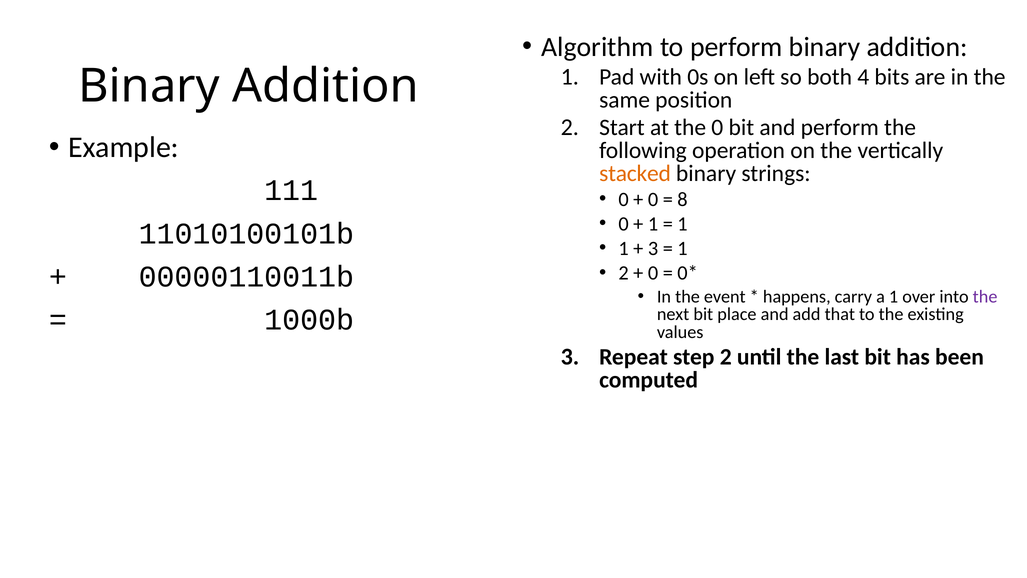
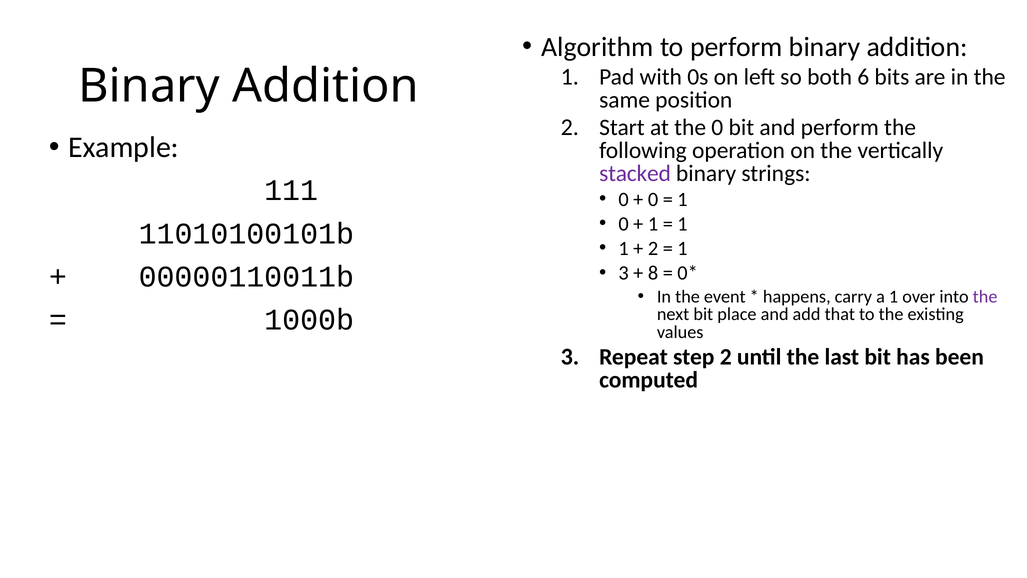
4: 4 -> 6
stacked colour: orange -> purple
8 at (682, 199): 8 -> 1
3 at (653, 248): 3 -> 2
2 at (624, 273): 2 -> 3
0 at (653, 273): 0 -> 8
